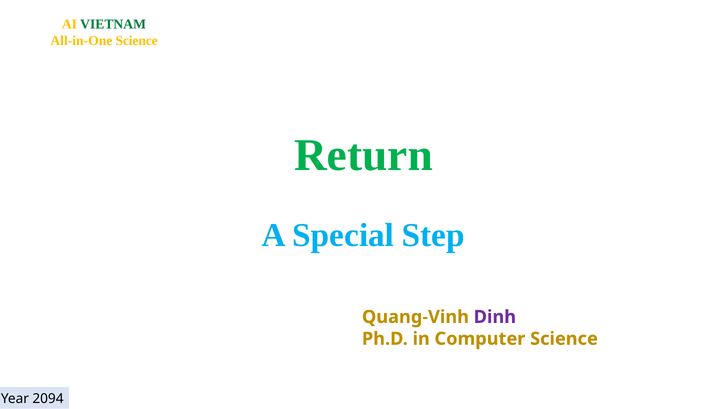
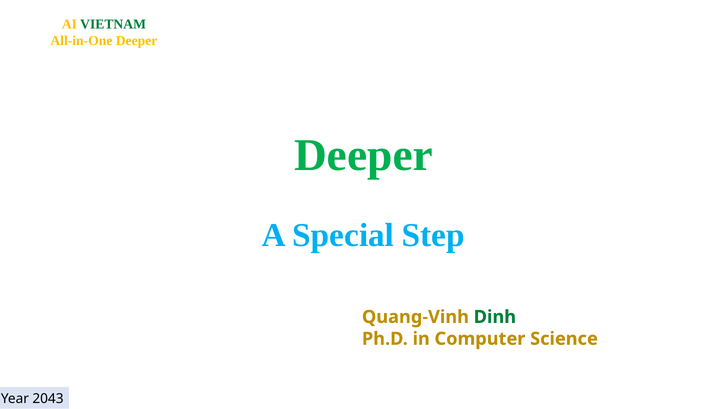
All-in-One Science: Science -> Deeper
Return at (363, 155): Return -> Deeper
Dinh colour: purple -> green
2094: 2094 -> 2043
